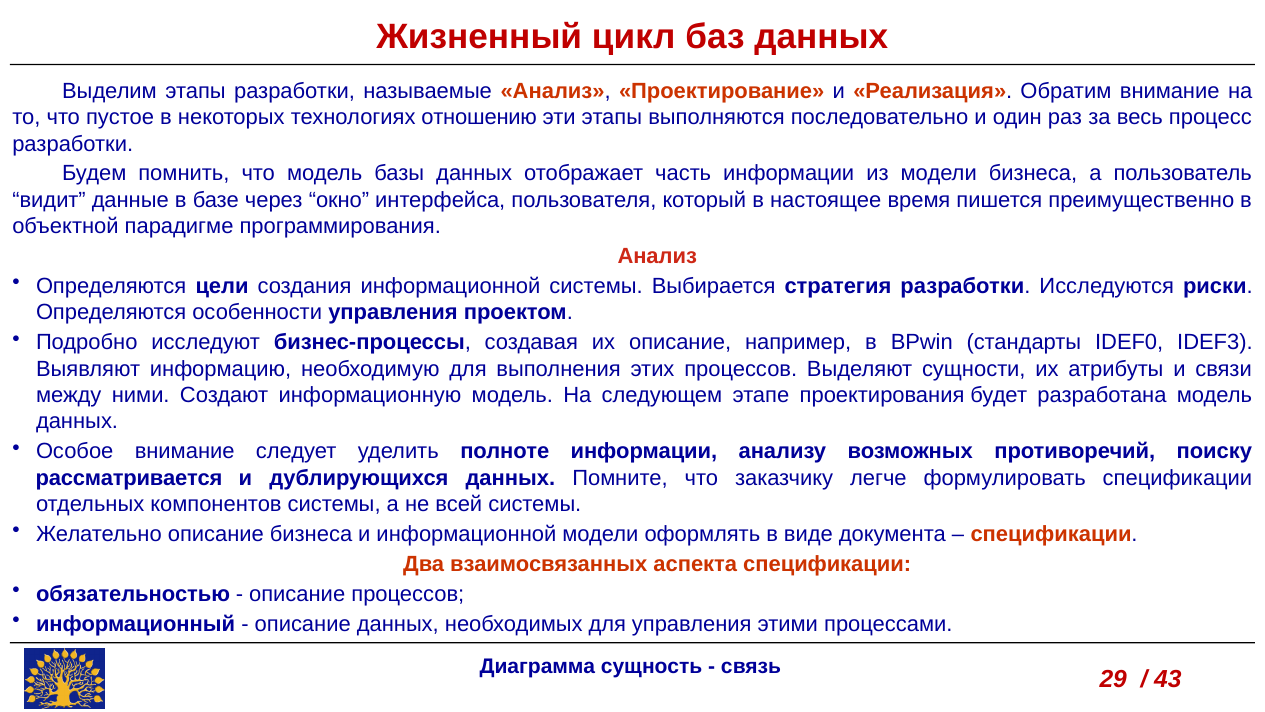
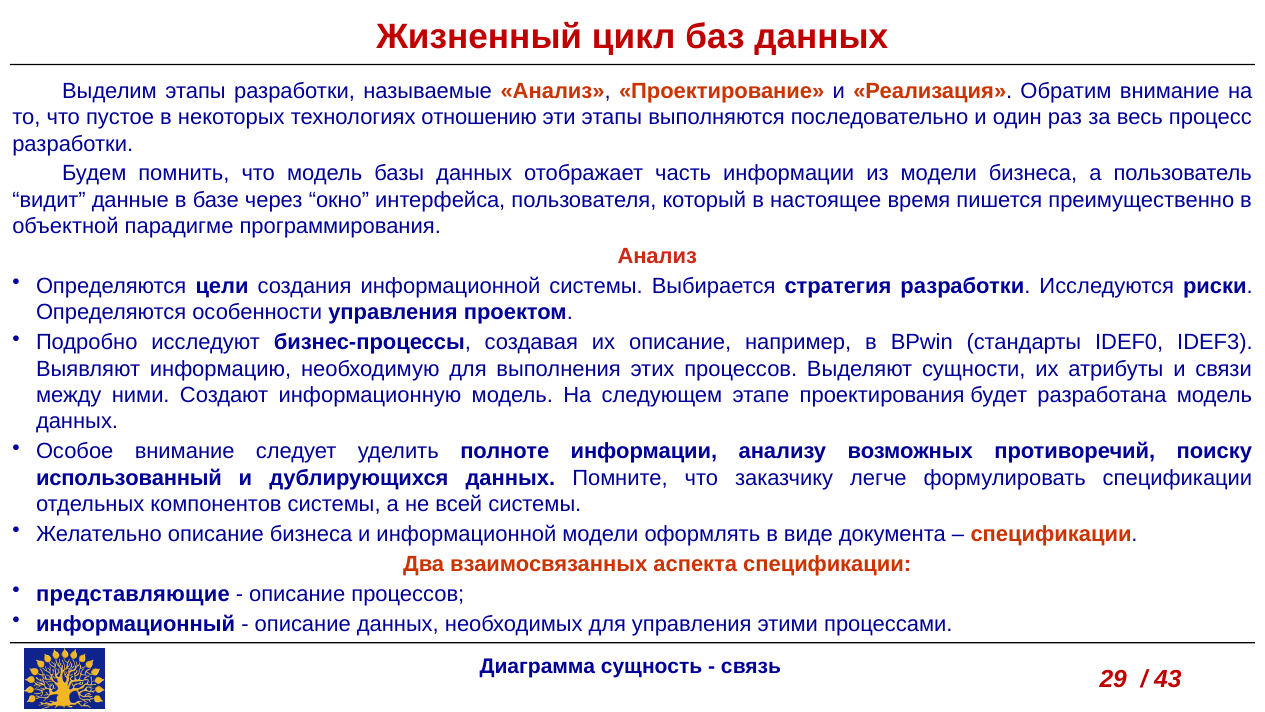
рассматривается: рассматривается -> использованный
обязательностью: обязательностью -> представляющие
